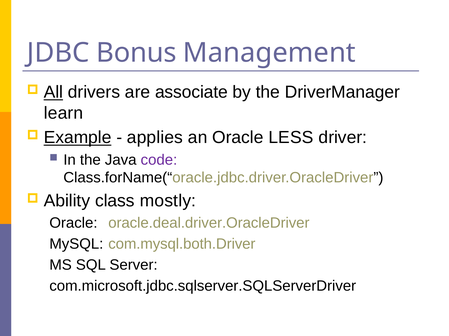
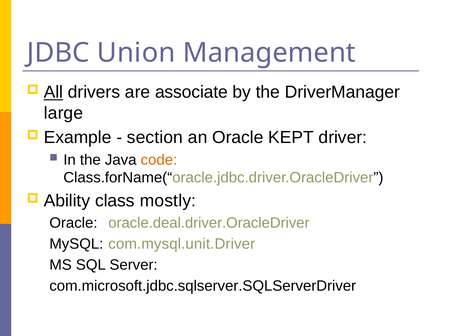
Bonus: Bonus -> Union
learn: learn -> large
Example underline: present -> none
applies: applies -> section
LESS: LESS -> KEPT
code colour: purple -> orange
com.mysql.both.Driver: com.mysql.both.Driver -> com.mysql.unit.Driver
